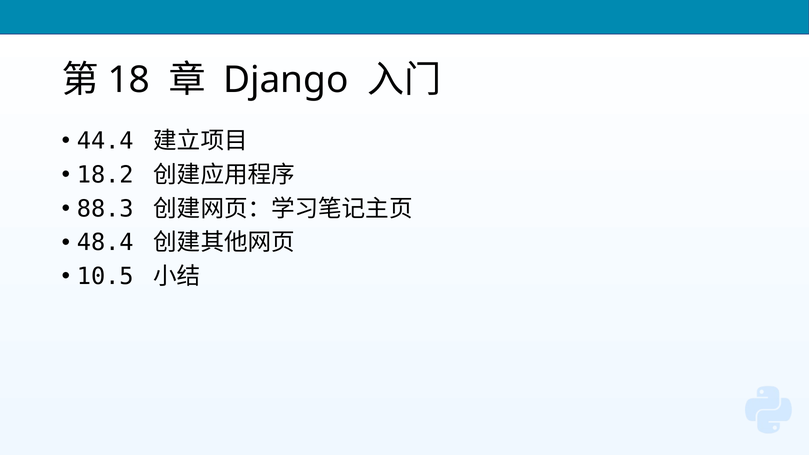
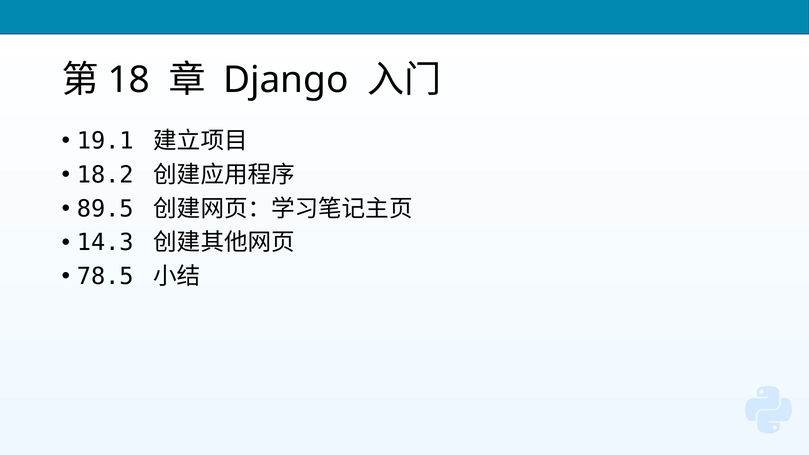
44.4: 44.4 -> 19.1
88.3: 88.3 -> 89.5
48.4: 48.4 -> 14.3
10.5: 10.5 -> 78.5
